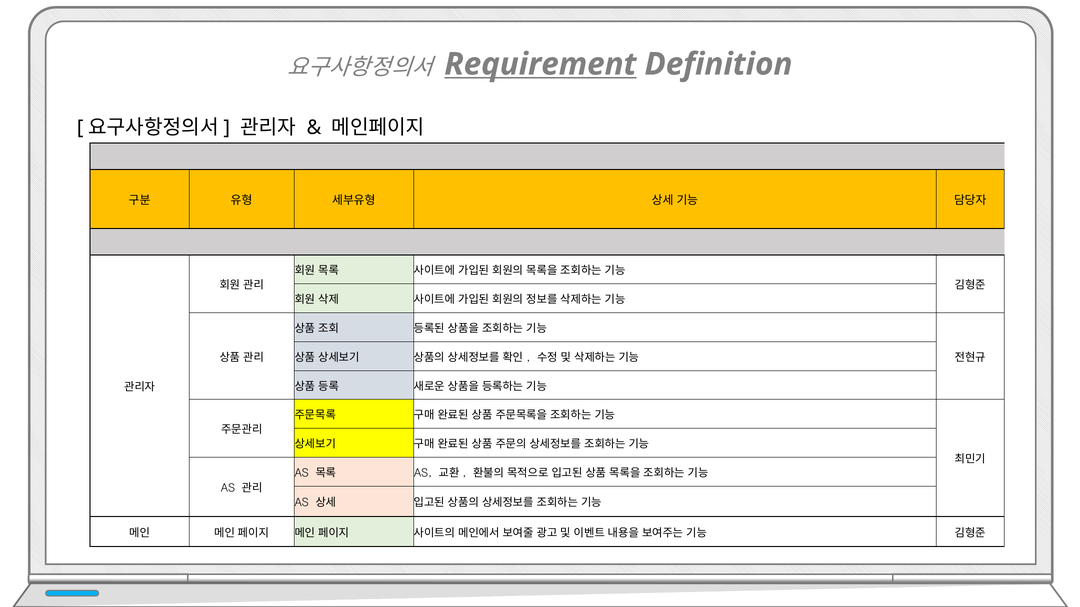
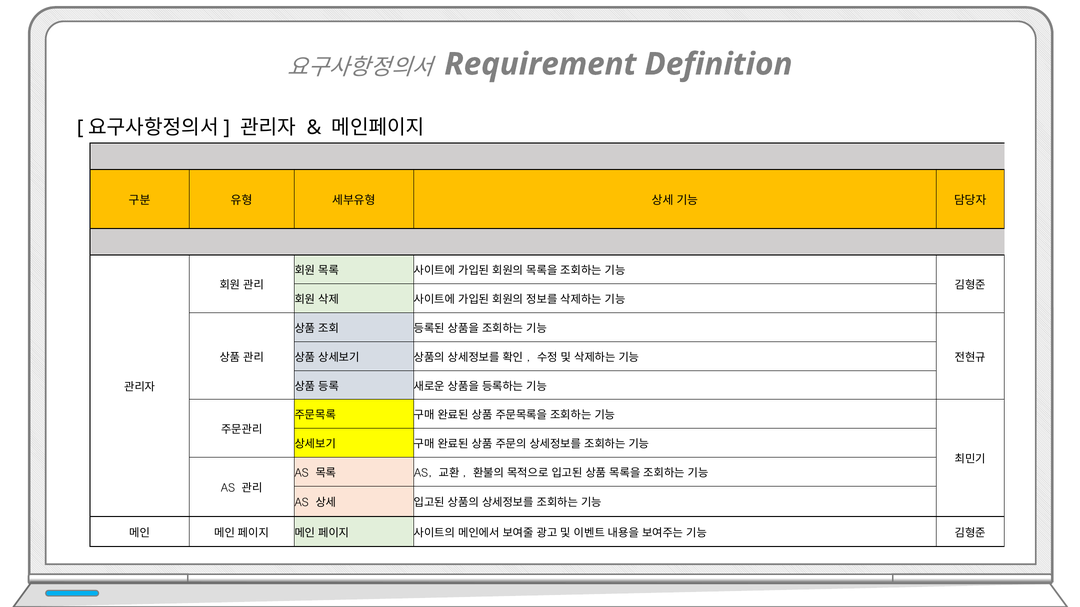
Requirement underline: present -> none
